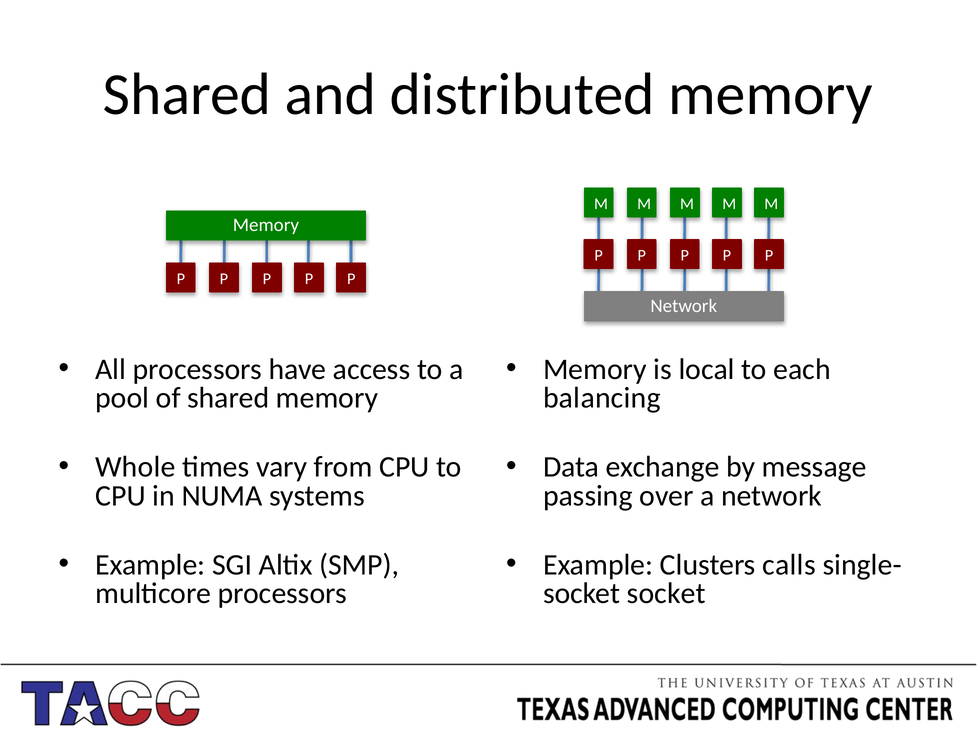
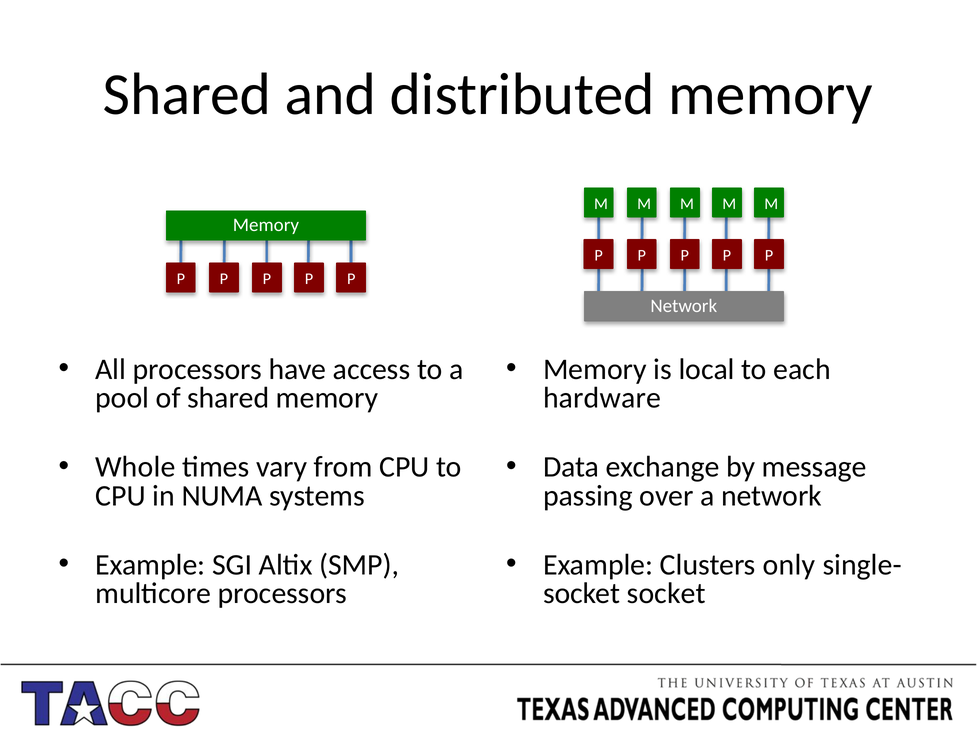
balancing: balancing -> hardware
calls: calls -> only
